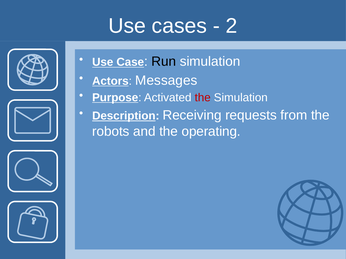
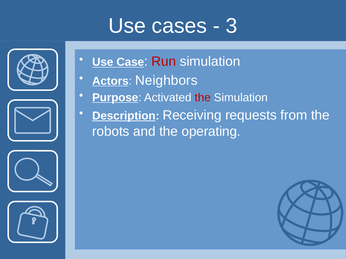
2: 2 -> 3
Run colour: black -> red
Messages: Messages -> Neighbors
